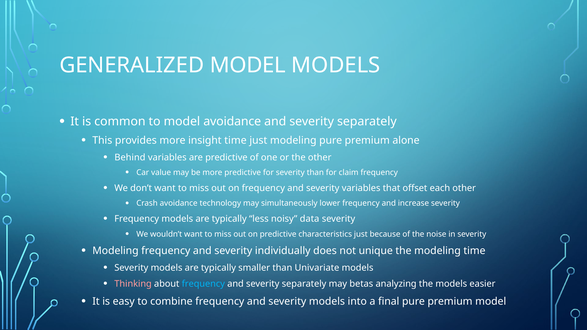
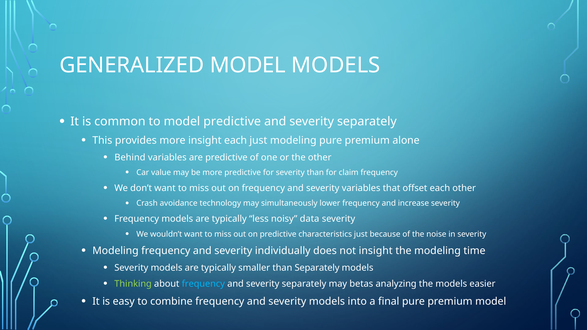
model avoidance: avoidance -> predictive
insight time: time -> each
not unique: unique -> insight
than Univariate: Univariate -> Separately
Thinking colour: pink -> light green
